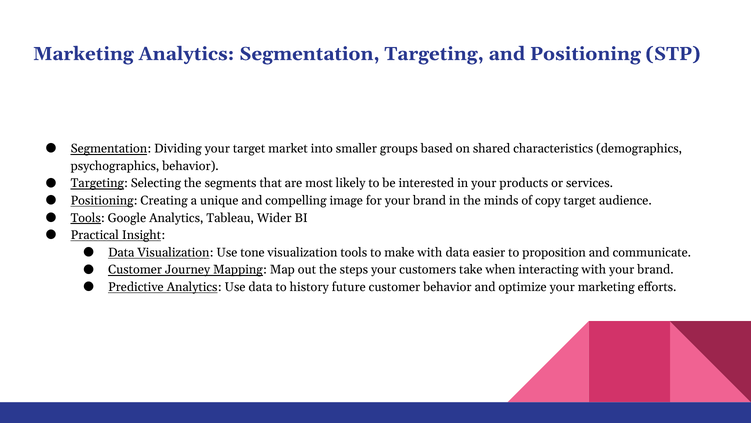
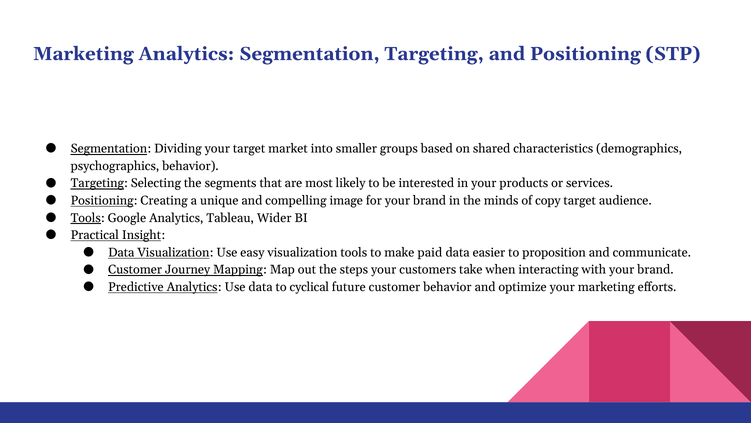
tone: tone -> easy
make with: with -> paid
history: history -> cyclical
